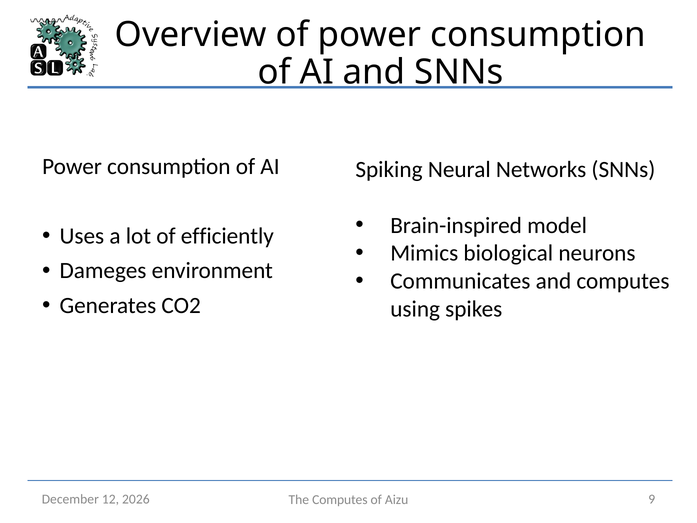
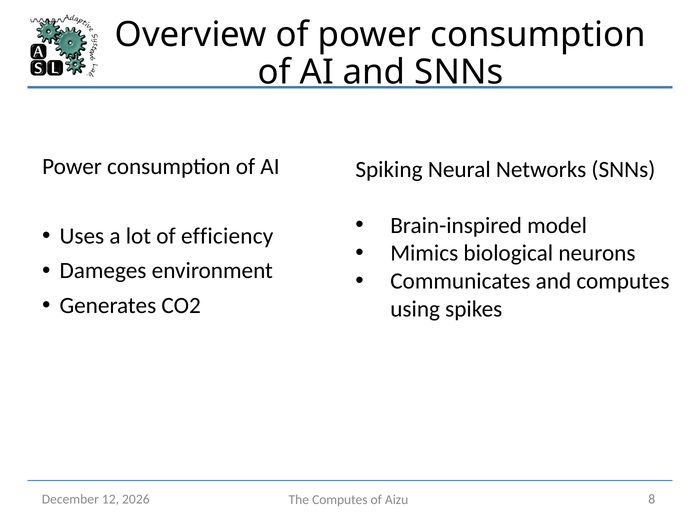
efficiently: efficiently -> efficiency
9: 9 -> 8
